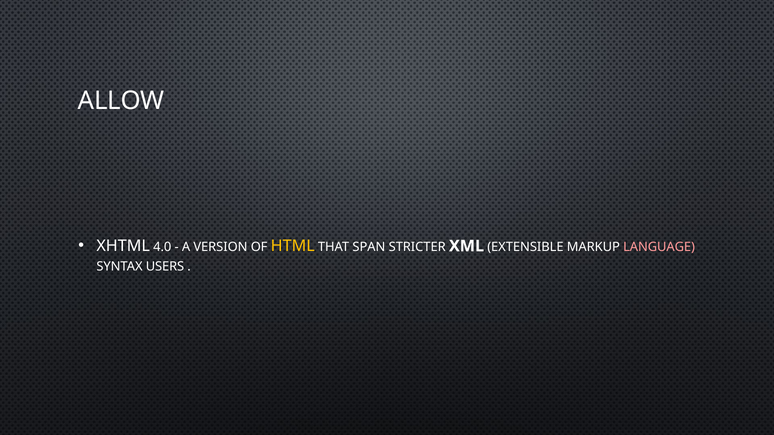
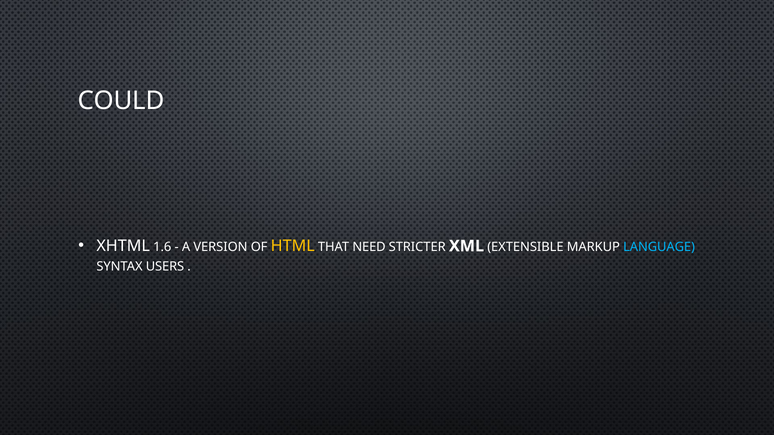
ALLOW: ALLOW -> COULD
4.0: 4.0 -> 1.6
SPAN: SPAN -> NEED
LANGUAGE colour: pink -> light blue
